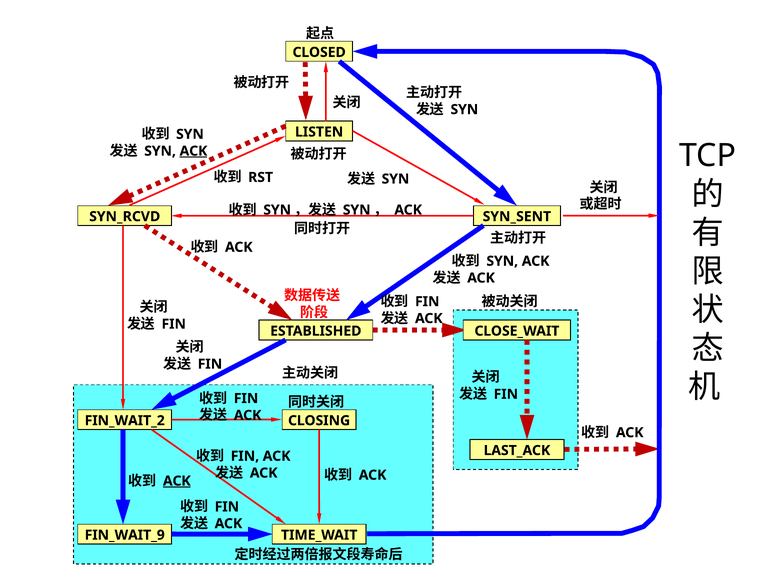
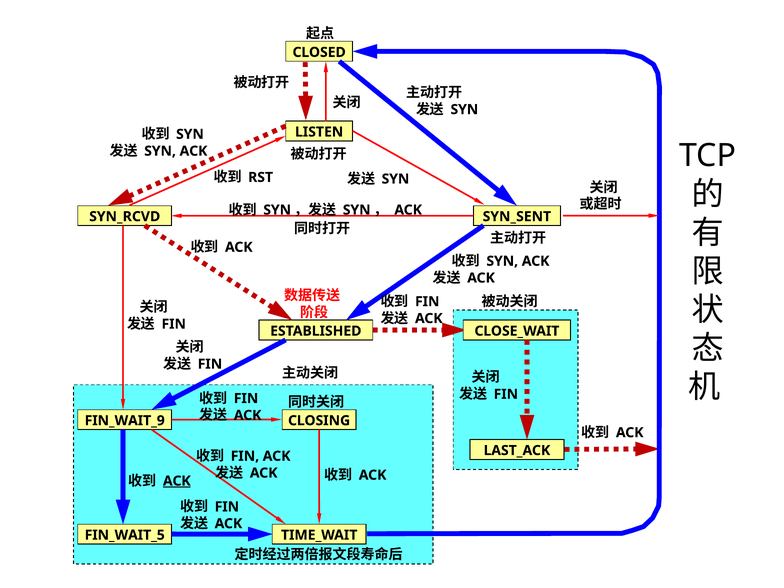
ACK at (193, 151) underline: present -> none
FIN_WAIT_2: FIN_WAIT_2 -> FIN_WAIT_9
FIN_WAIT_9: FIN_WAIT_9 -> FIN_WAIT_5
